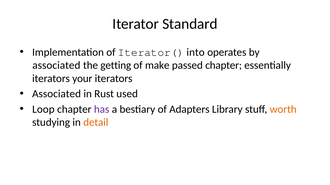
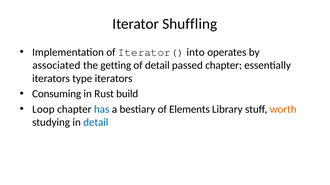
Standard: Standard -> Shuffling
of make: make -> detail
your: your -> type
Associated at (57, 94): Associated -> Consuming
used: used -> build
has colour: purple -> blue
Adapters: Adapters -> Elements
detail at (96, 123) colour: orange -> blue
